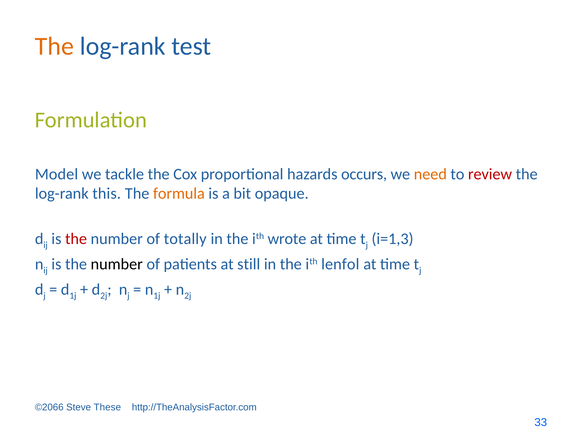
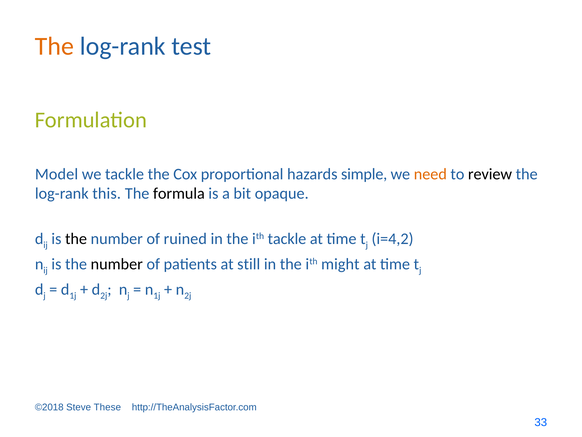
occurs: occurs -> simple
review colour: red -> black
formula colour: orange -> black
the at (76, 238) colour: red -> black
totally: totally -> ruined
ith wrote: wrote -> tackle
i=1,3: i=1,3 -> i=4,2
lenfol: lenfol -> might
©2066: ©2066 -> ©2018
